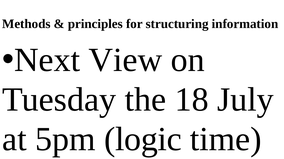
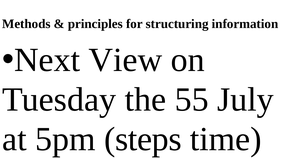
18: 18 -> 55
logic: logic -> steps
